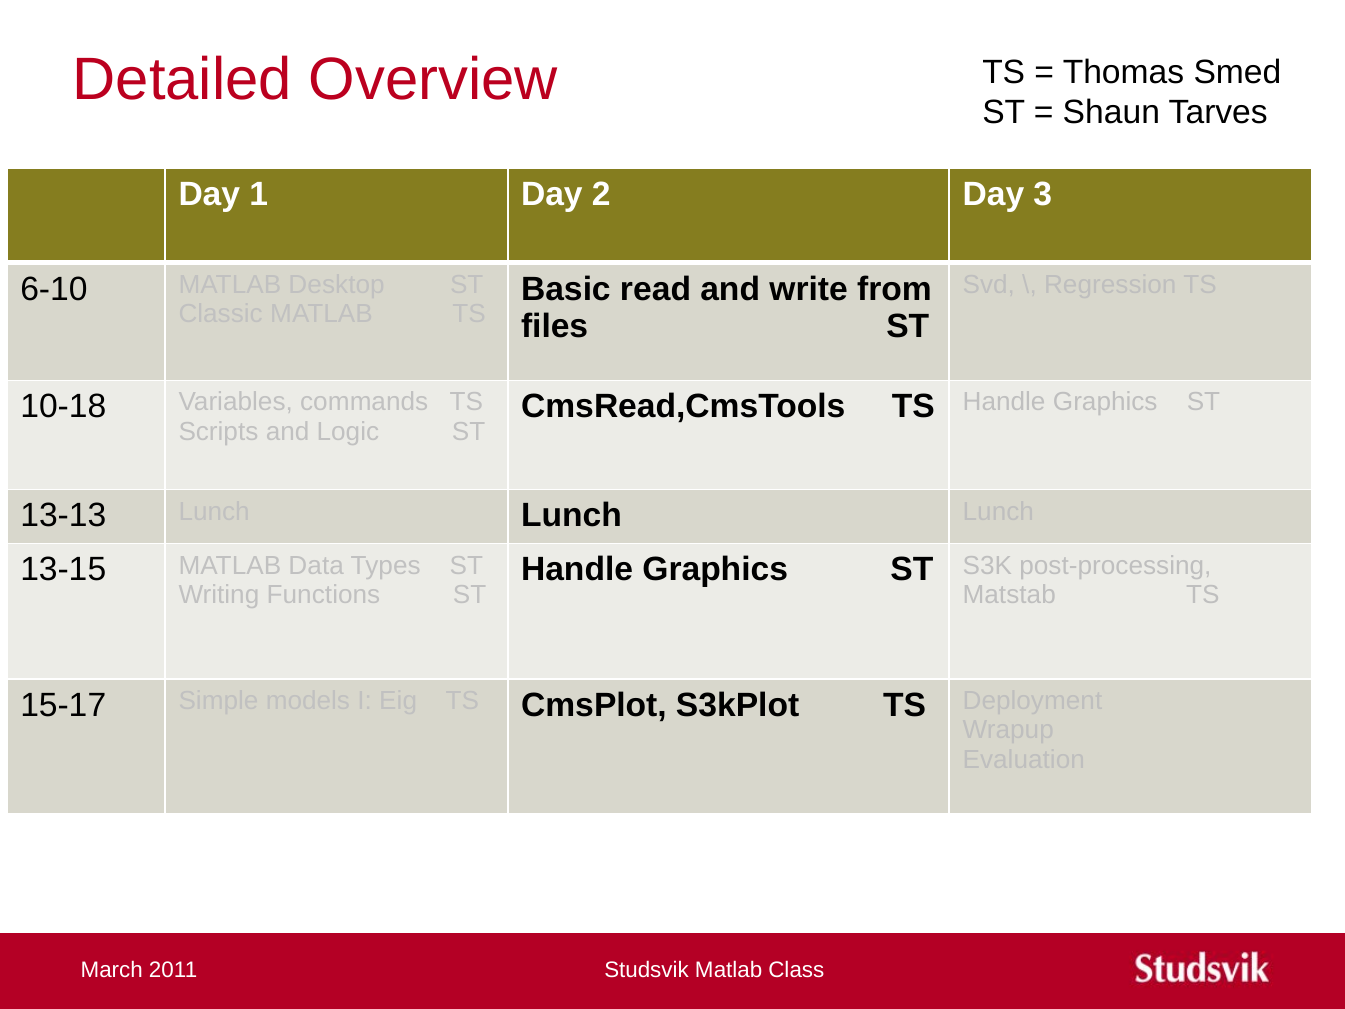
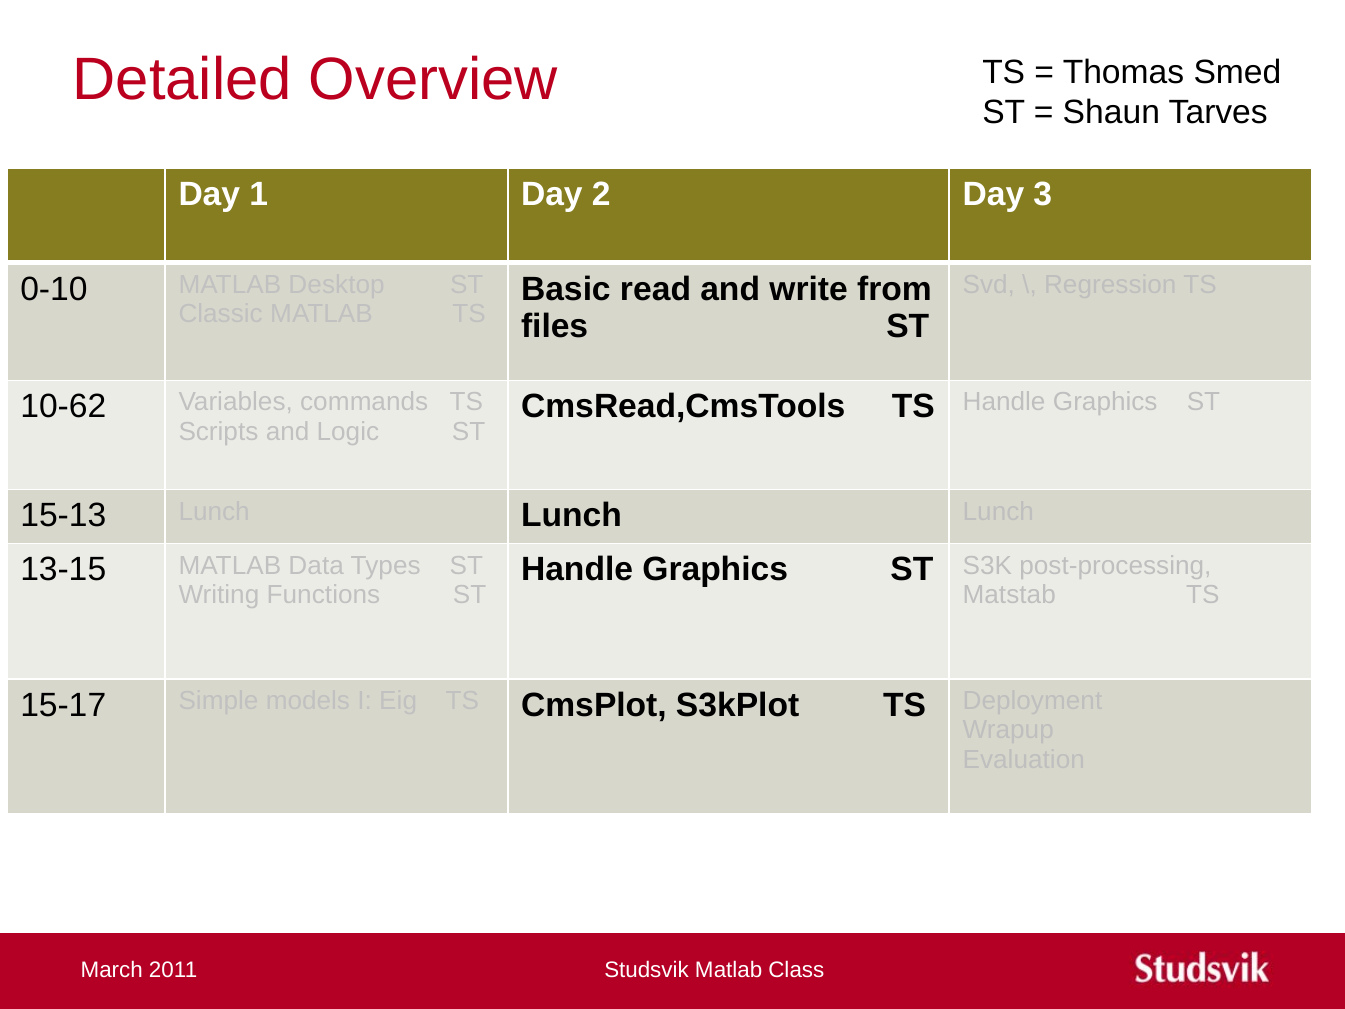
6-10: 6-10 -> 0-10
10-18: 10-18 -> 10-62
13-13: 13-13 -> 15-13
